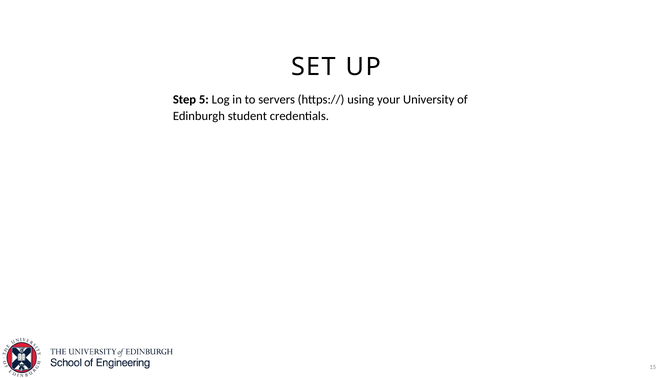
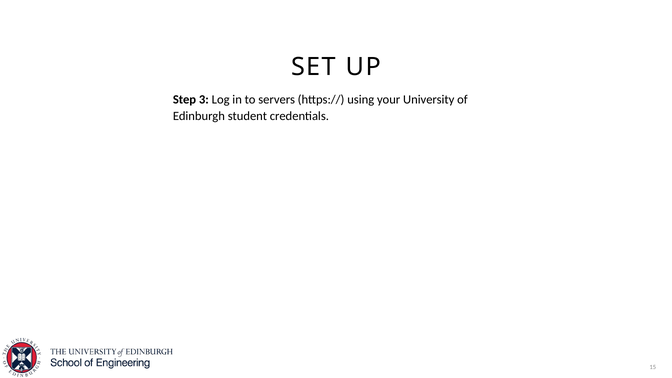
5: 5 -> 3
